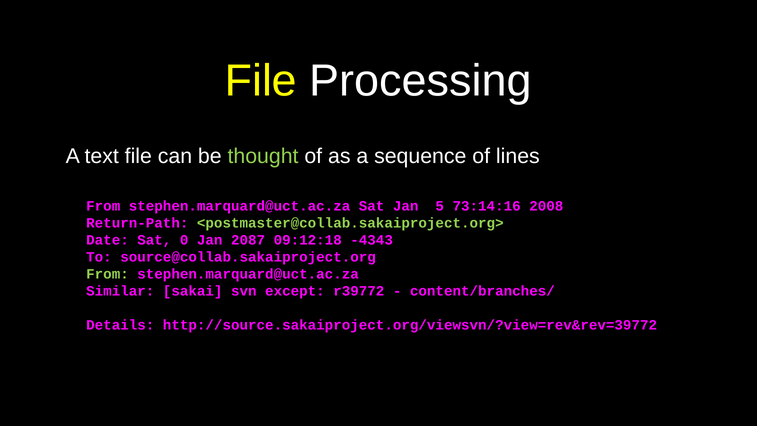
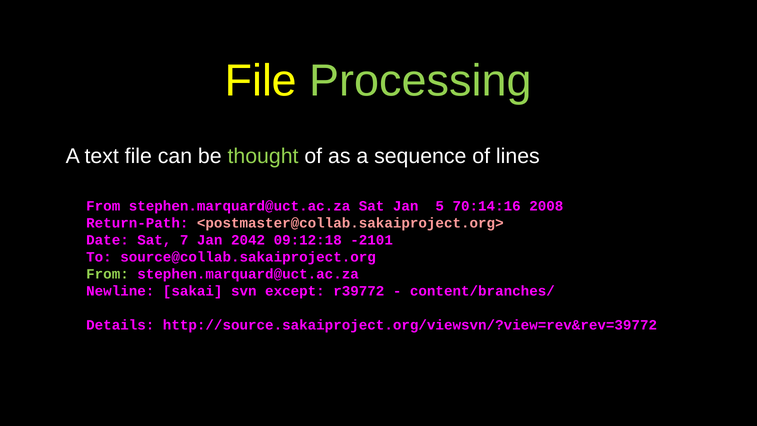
Processing colour: white -> light green
73:14:16: 73:14:16 -> 70:14:16
<postmaster@collab.sakaiproject.org> colour: light green -> pink
0: 0 -> 7
2087: 2087 -> 2042
-4343: -4343 -> -2101
Similar: Similar -> Newline
